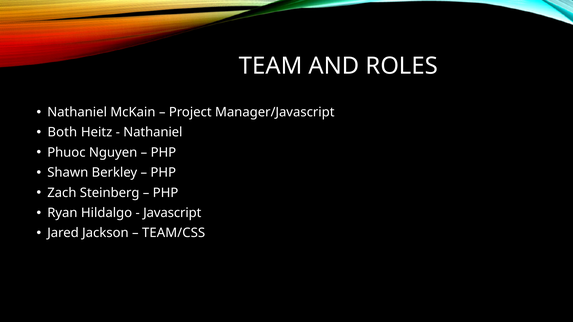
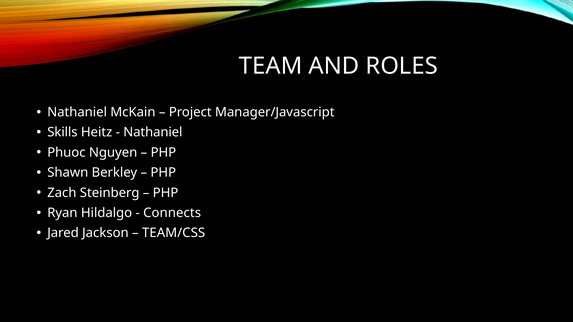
Both: Both -> Skills
Javascript: Javascript -> Connects
